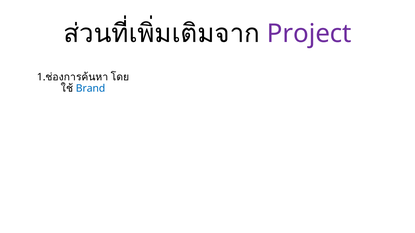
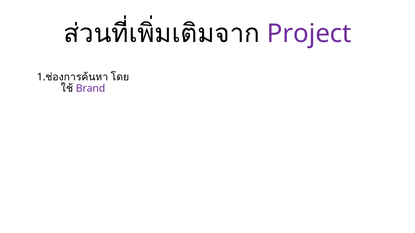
Brand colour: blue -> purple
